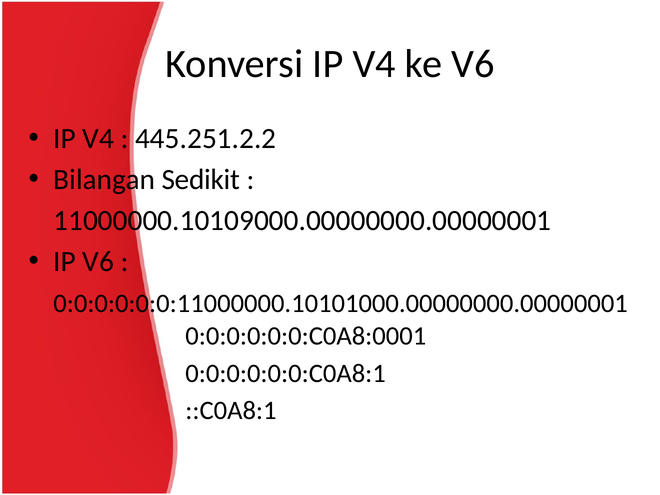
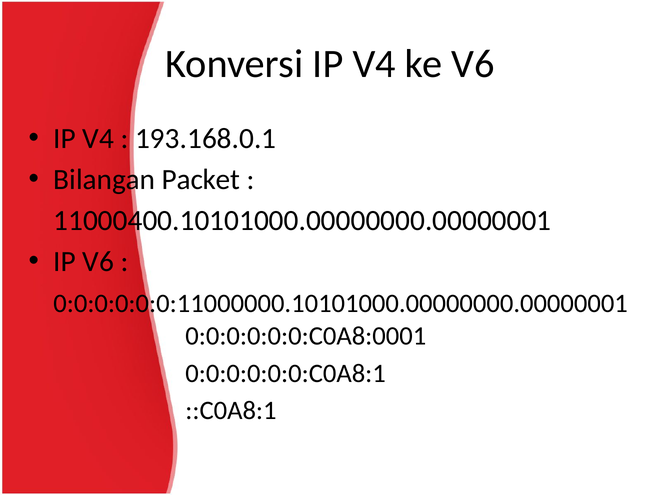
445.251.2.2: 445.251.2.2 -> 193.168.0.1
Sedikit: Sedikit -> Packet
11000000.10109000.00000000.00000001: 11000000.10109000.00000000.00000001 -> 11000400.10101000.00000000.00000001
